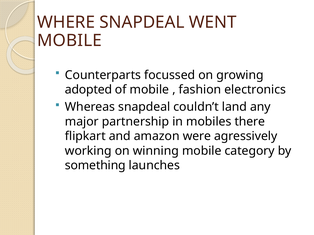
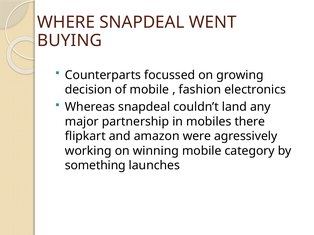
MOBILE at (70, 41): MOBILE -> BUYING
adopted: adopted -> decision
